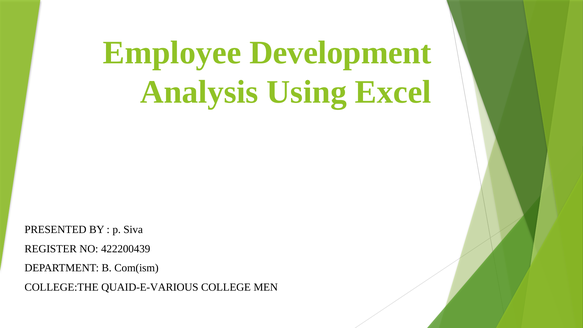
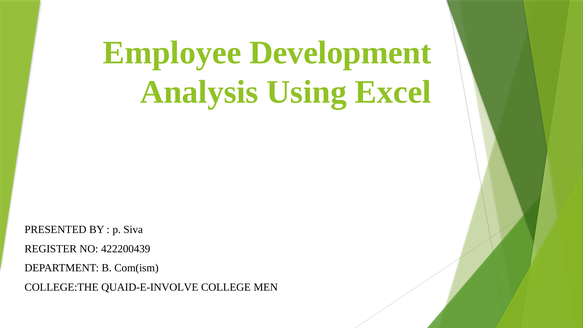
QUAID-E-VARIOUS: QUAID-E-VARIOUS -> QUAID-E-INVOLVE
